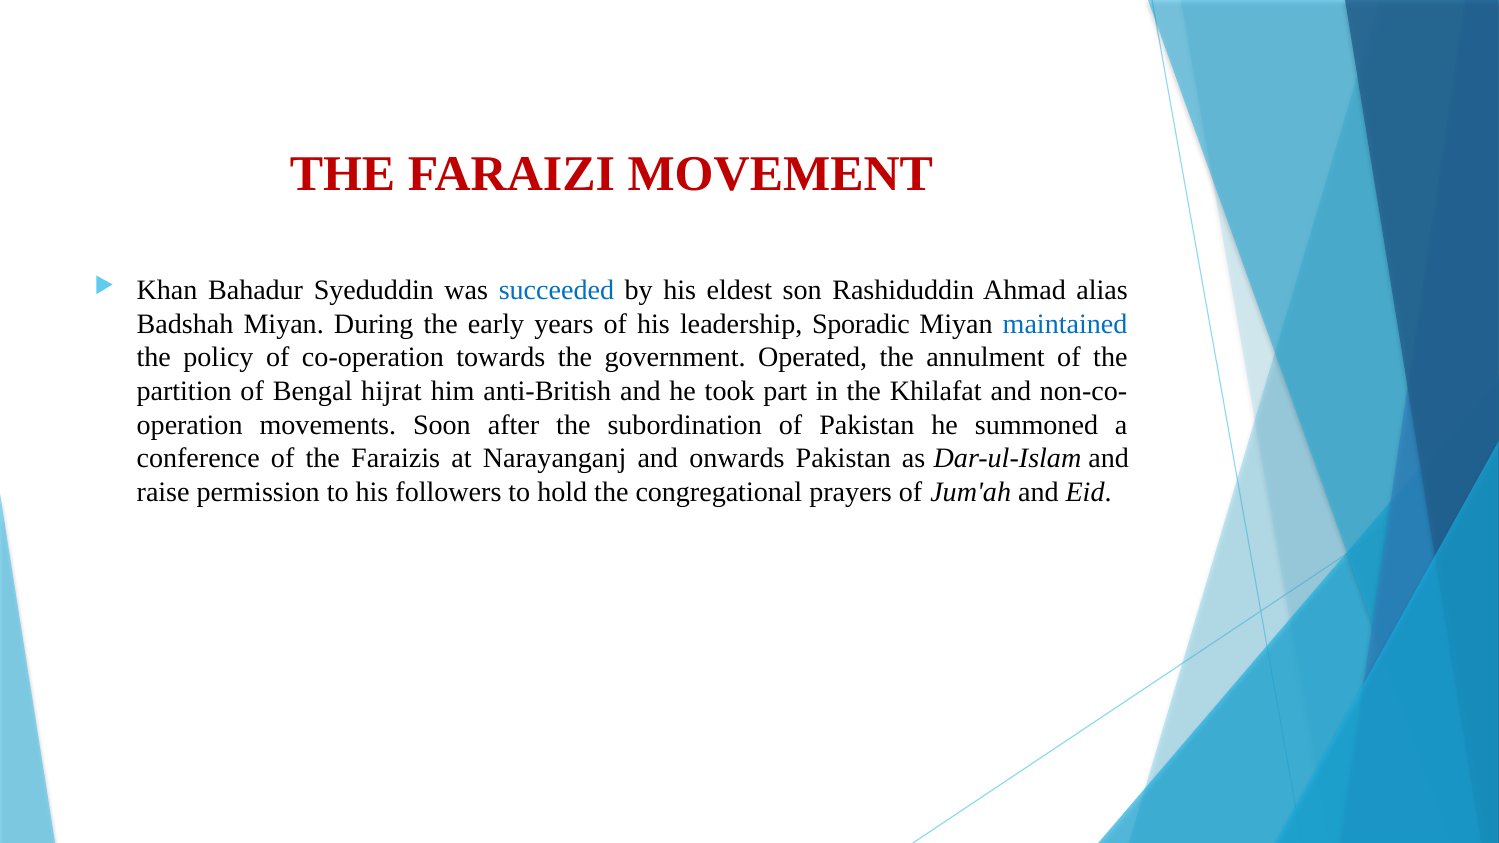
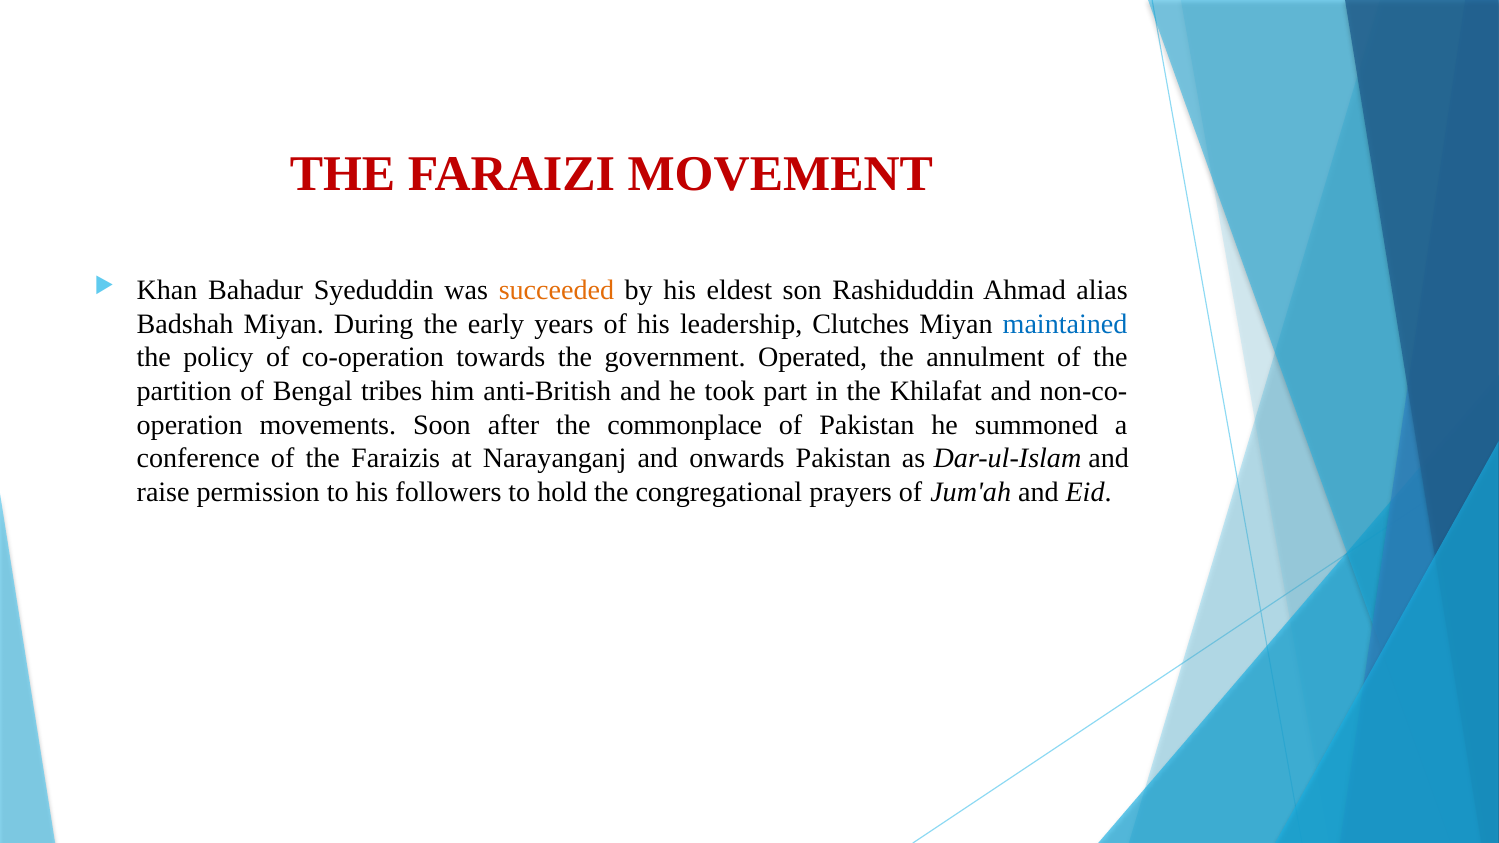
succeeded colour: blue -> orange
Sporadic: Sporadic -> Clutches
hijrat: hijrat -> tribes
subordination: subordination -> commonplace
